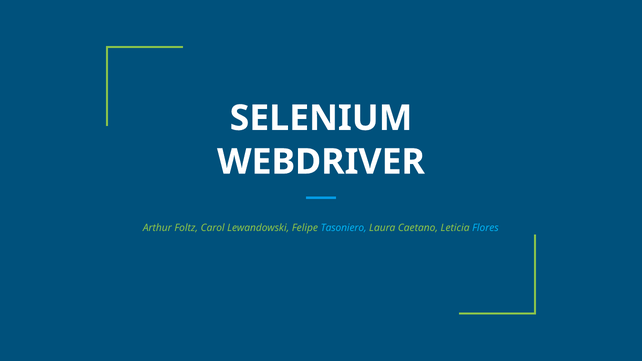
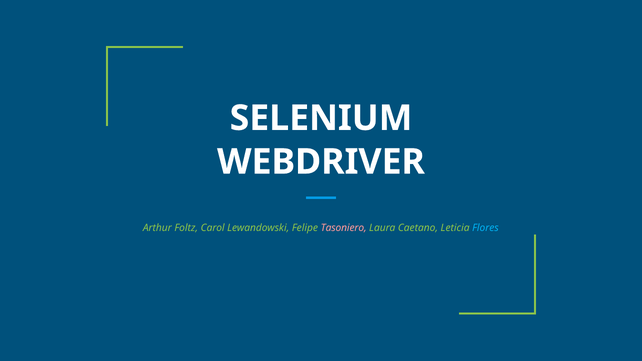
Tasoniero colour: light blue -> pink
